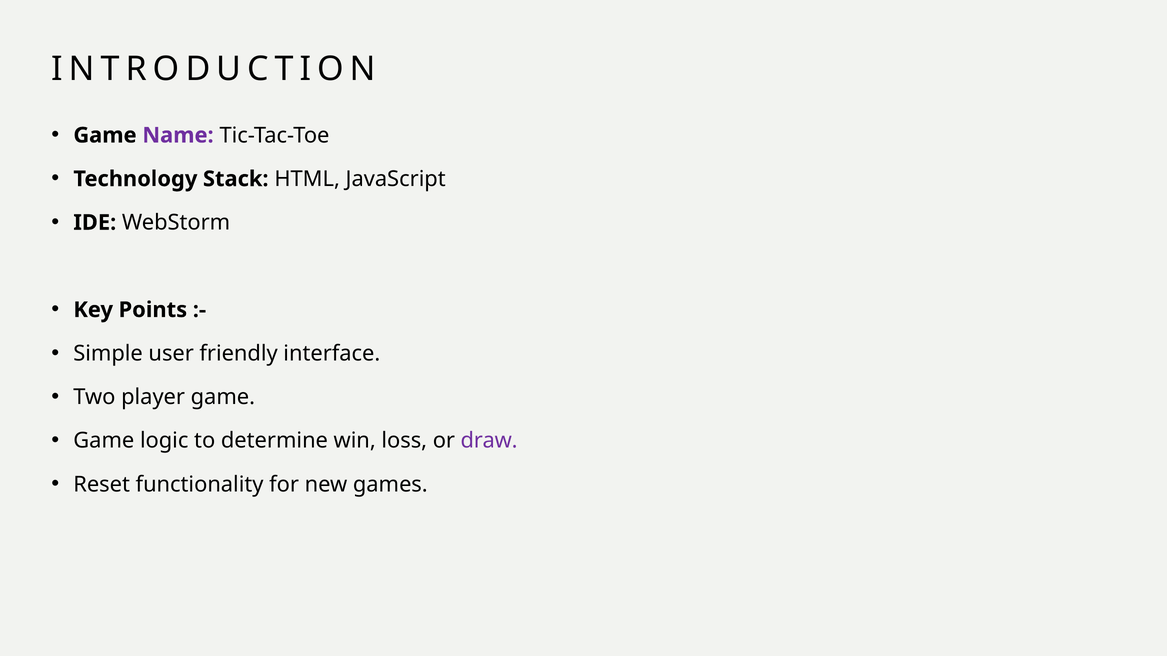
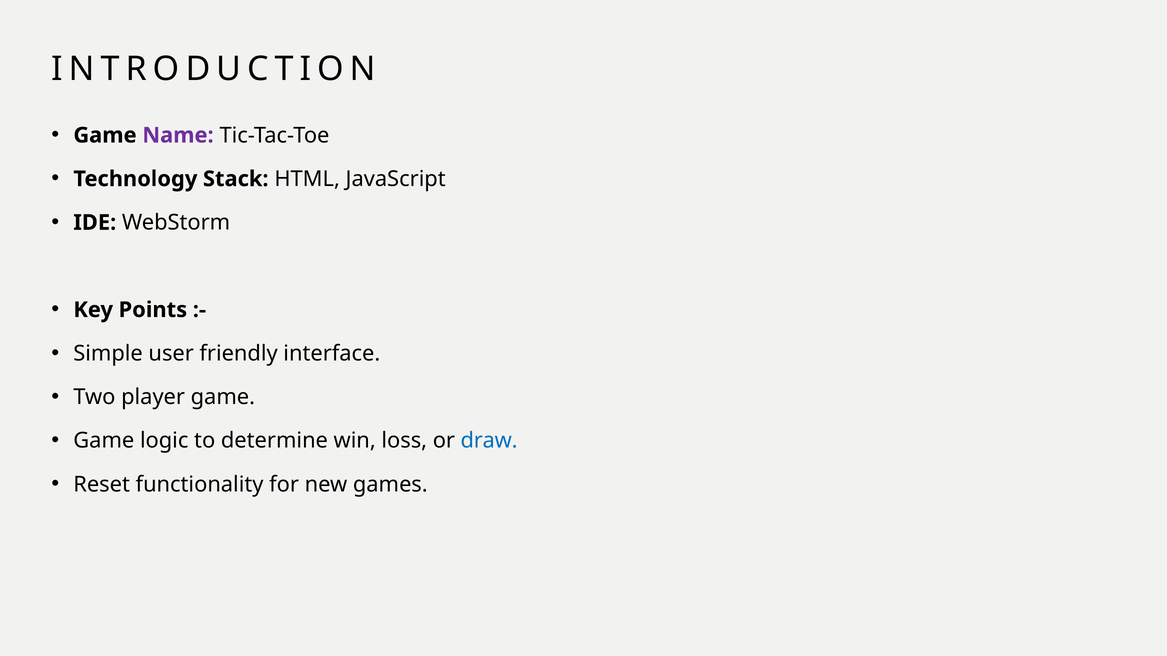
draw colour: purple -> blue
